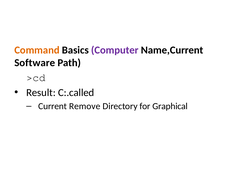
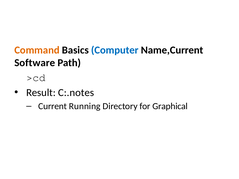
Computer colour: purple -> blue
C:.called: C:.called -> C:.notes
Remove: Remove -> Running
